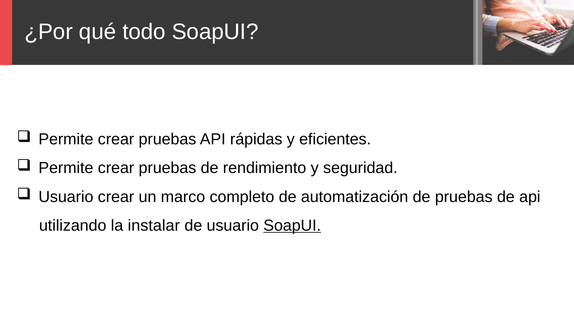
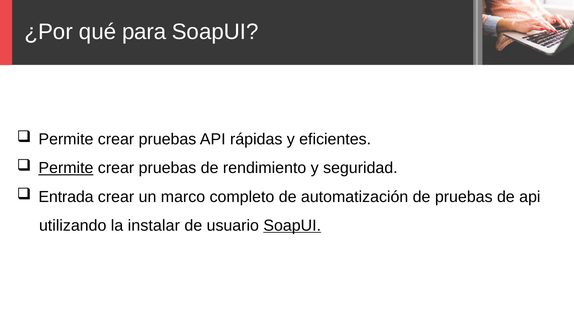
todo: todo -> para
Permite at (66, 168) underline: none -> present
Usuario at (66, 197): Usuario -> Entrada
